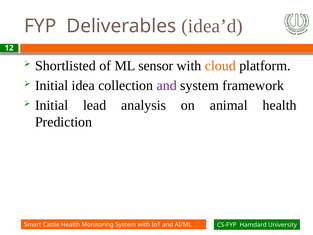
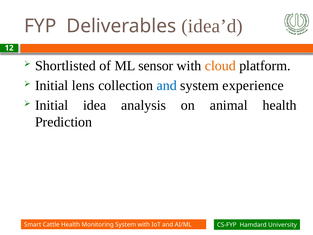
idea: idea -> lens
and at (167, 85) colour: purple -> blue
framework: framework -> experience
lead: lead -> idea
